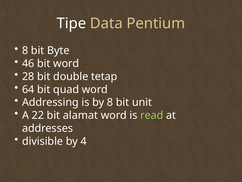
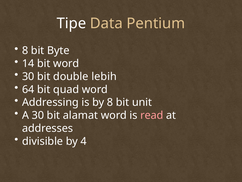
46: 46 -> 14
28 at (28, 76): 28 -> 30
tetap: tetap -> lebih
A 22: 22 -> 30
read colour: light green -> pink
